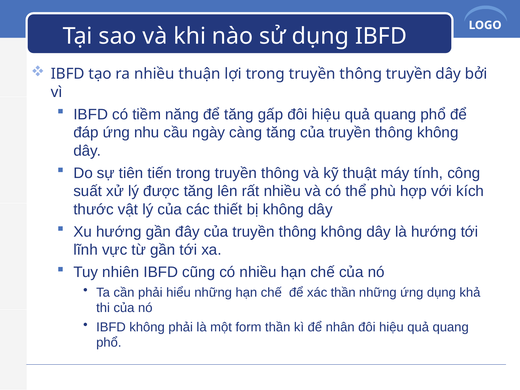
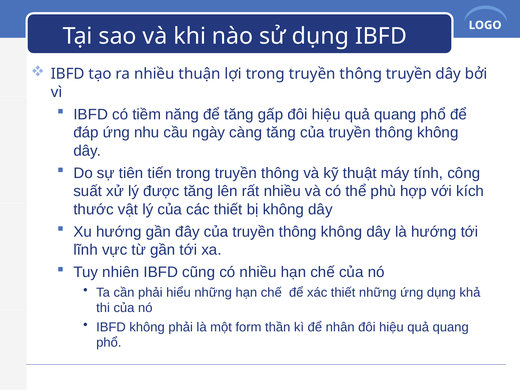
xác thần: thần -> thiết
